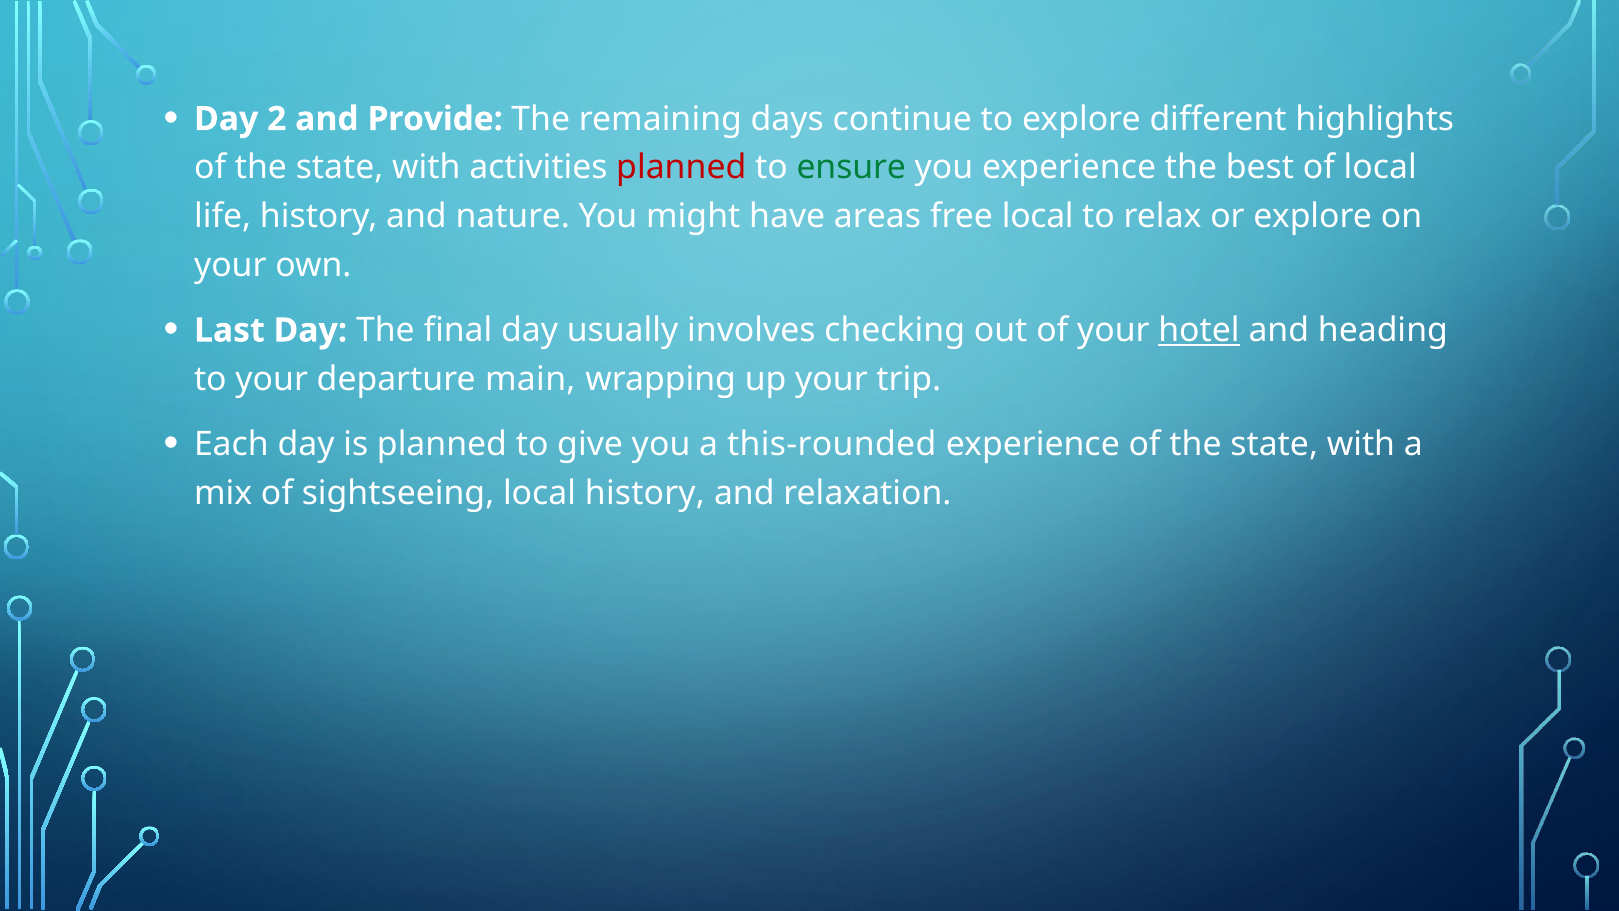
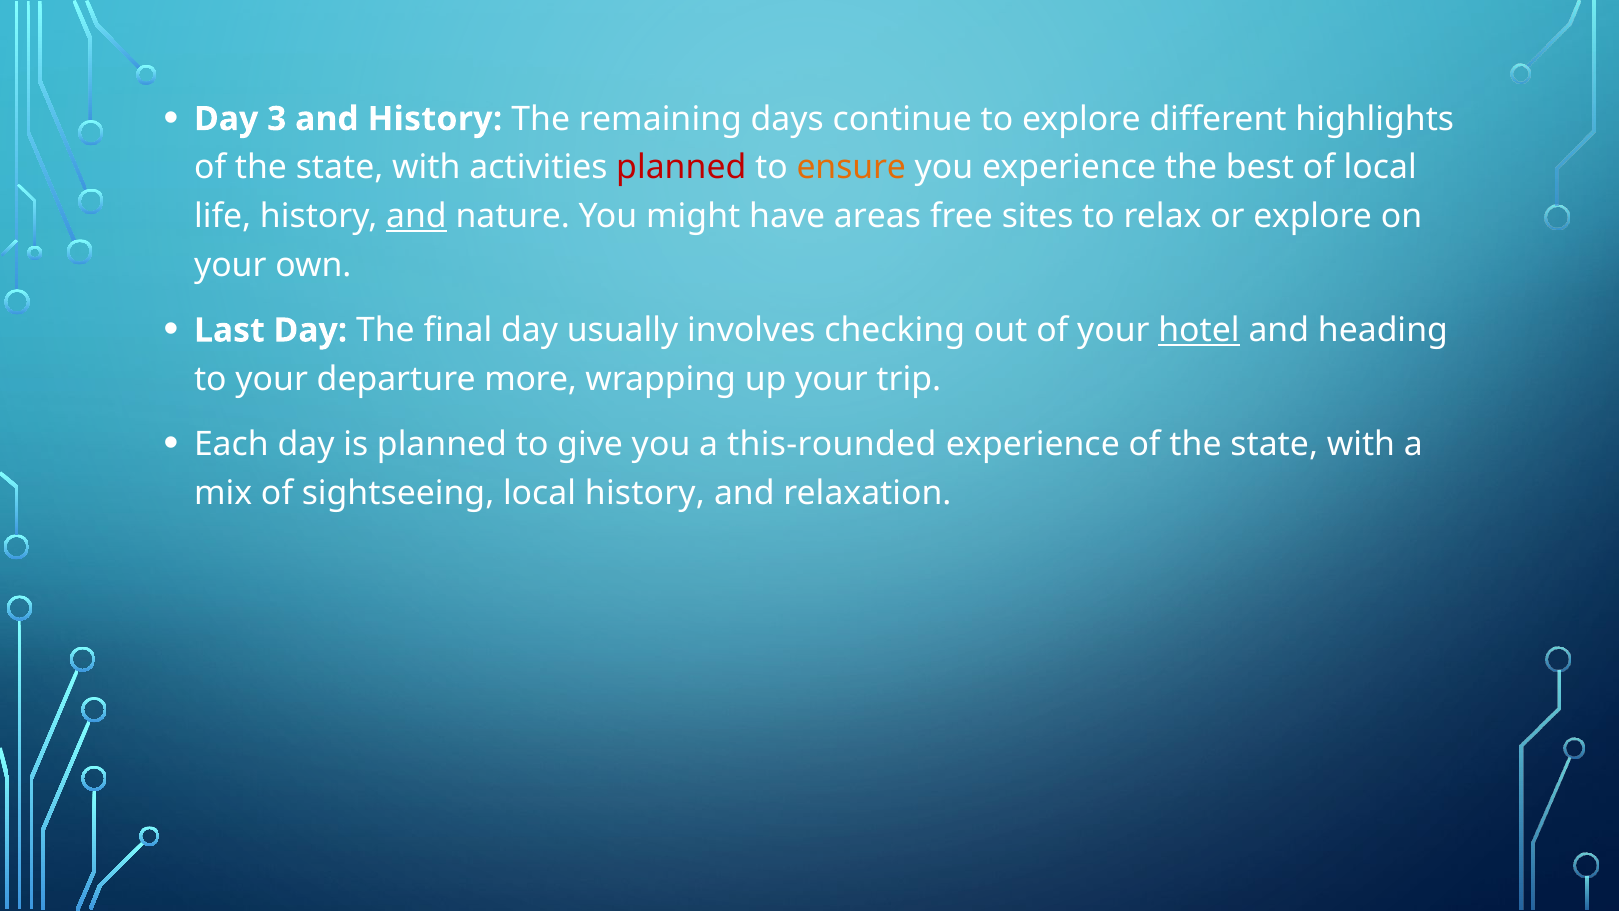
2: 2 -> 3
and Provide: Provide -> History
ensure colour: green -> orange
and at (416, 216) underline: none -> present
free local: local -> sites
main: main -> more
